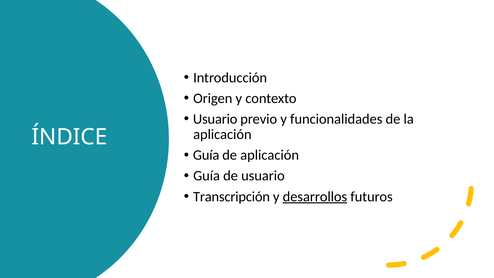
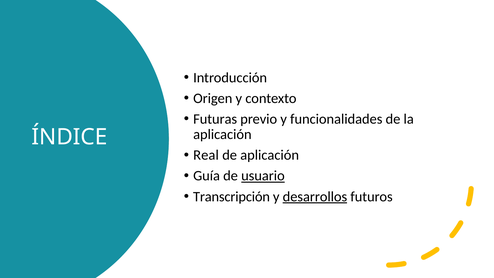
Usuario at (215, 119): Usuario -> Futuras
Guía at (206, 155): Guía -> Real
usuario at (263, 176) underline: none -> present
